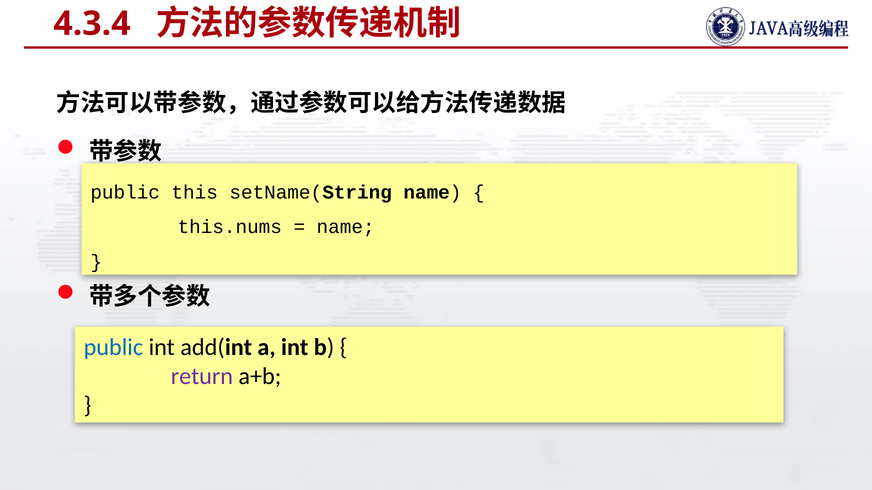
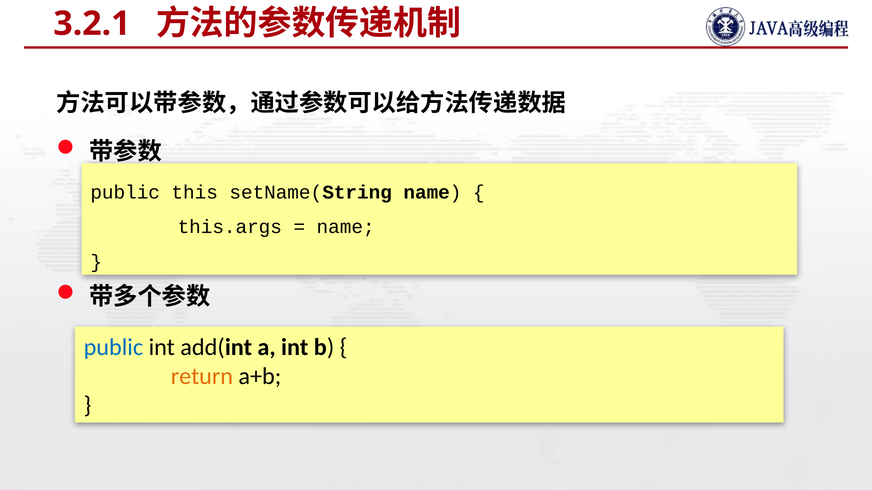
4.3.4: 4.3.4 -> 3.2.1
this.nums: this.nums -> this.args
return colour: purple -> orange
